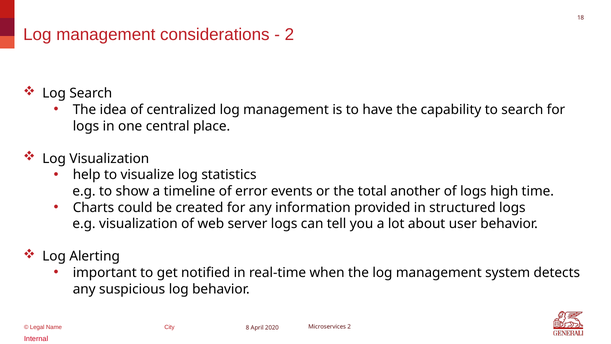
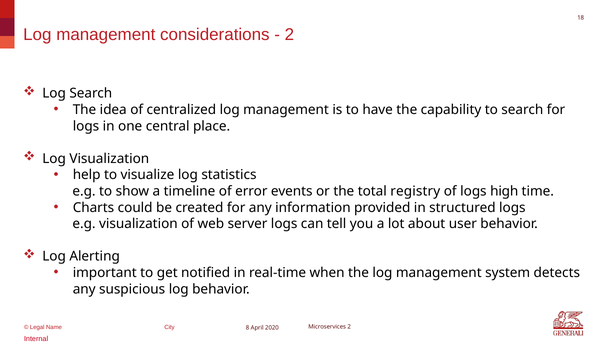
another: another -> registry
